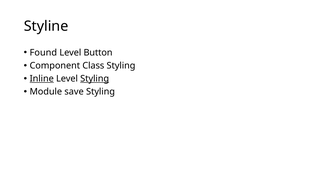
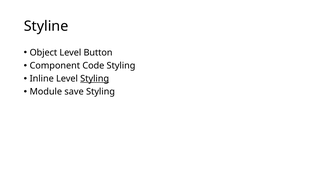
Found: Found -> Object
Class: Class -> Code
Inline underline: present -> none
